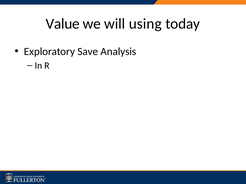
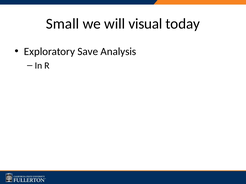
Value: Value -> Small
using: using -> visual
